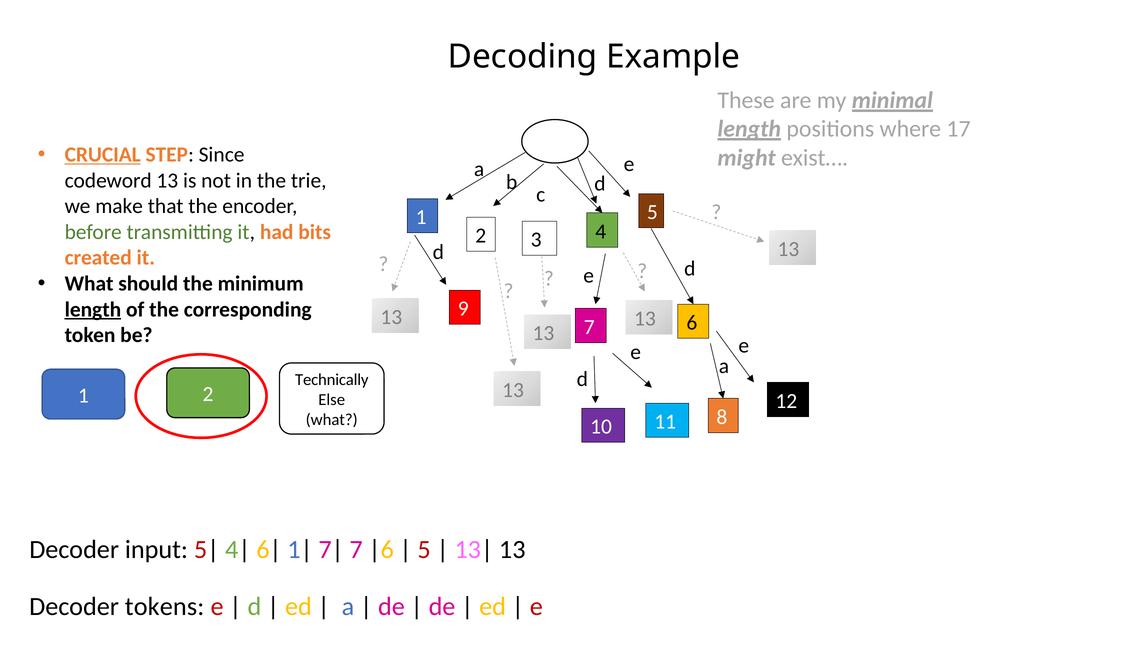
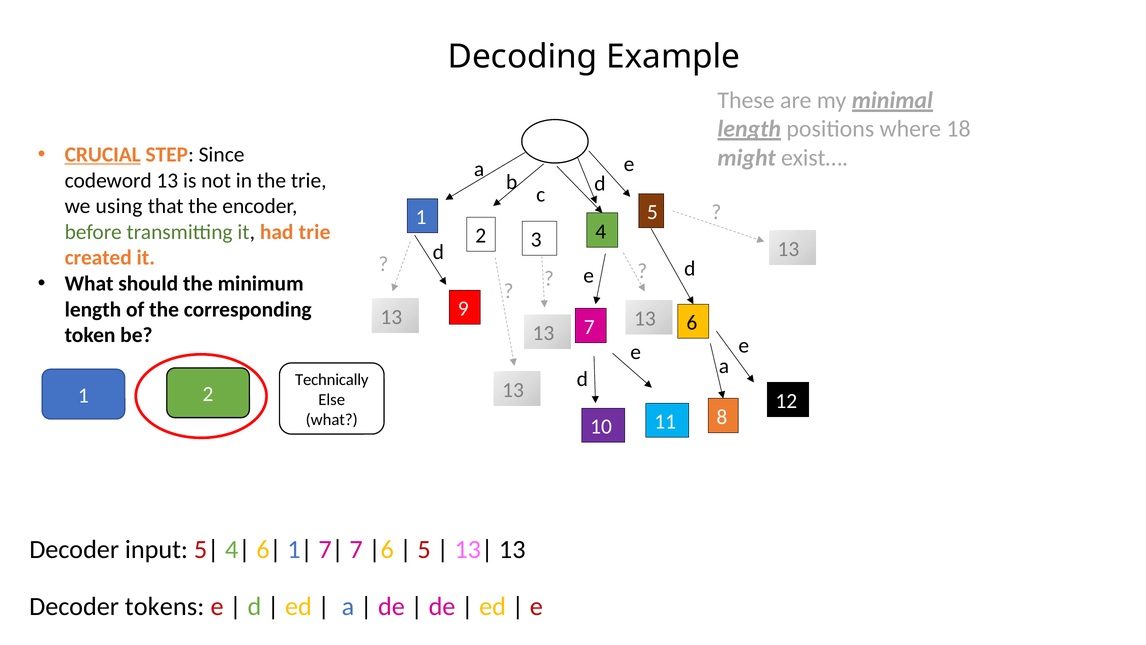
17: 17 -> 18
make: make -> using
had bits: bits -> trie
length at (93, 309) underline: present -> none
